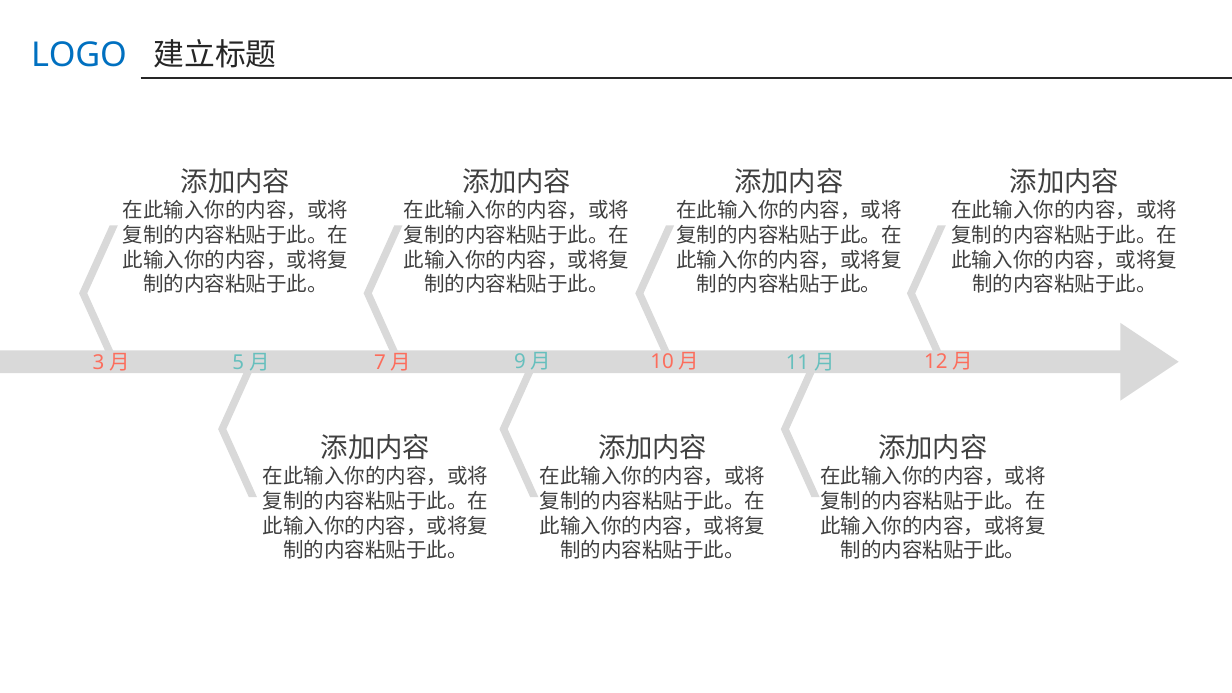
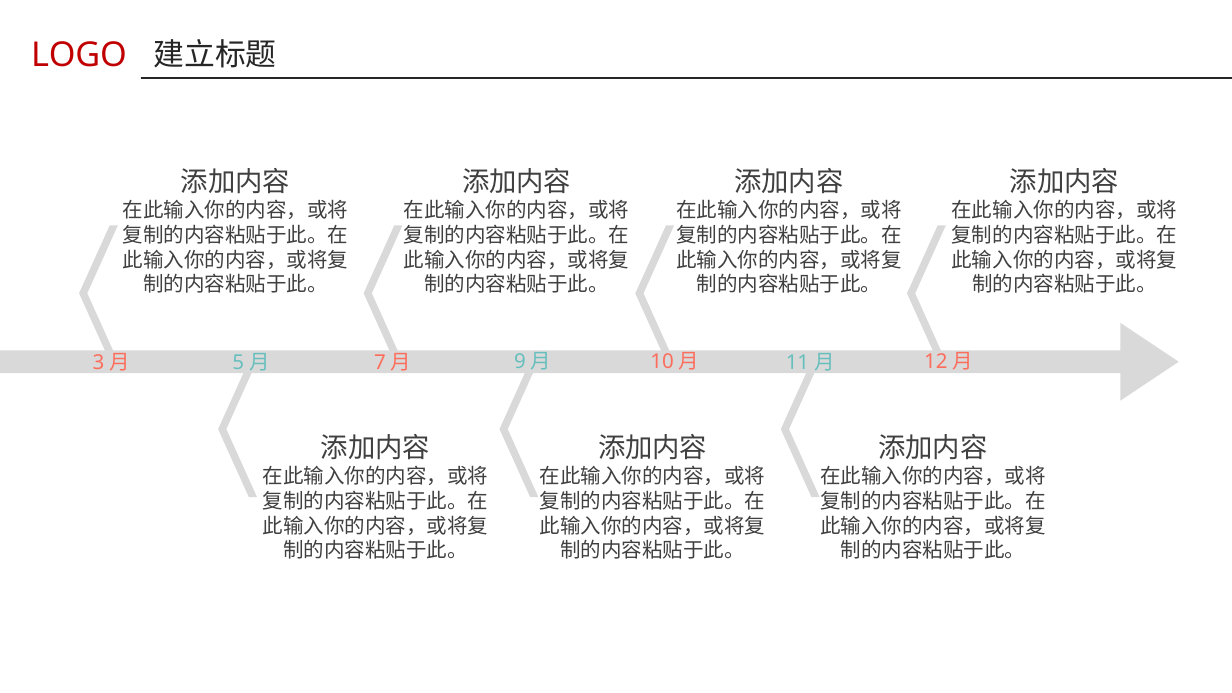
LOGO colour: blue -> red
